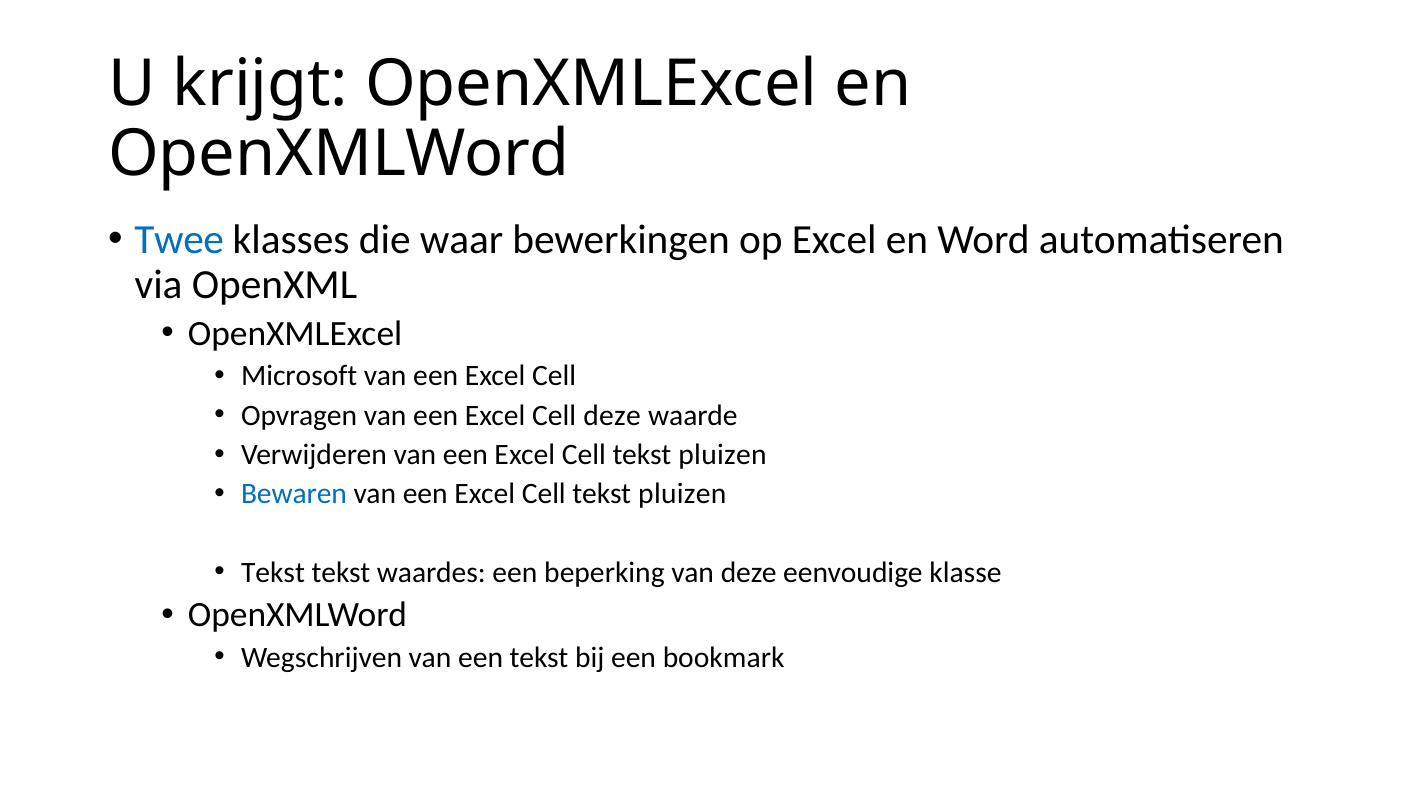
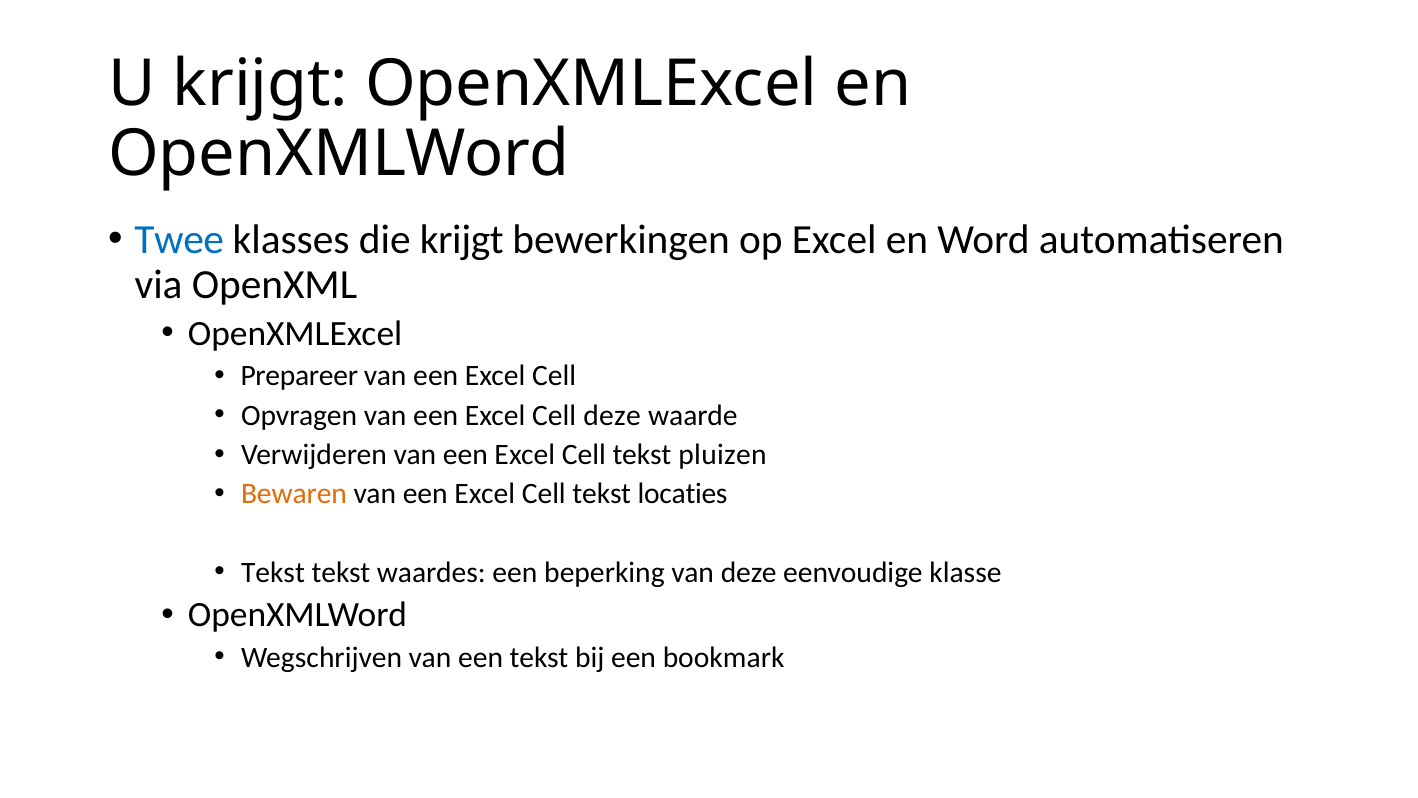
die waar: waar -> krijgt
Microsoft: Microsoft -> Prepareer
Bewaren colour: blue -> orange
pluizen at (682, 494): pluizen -> locaties
